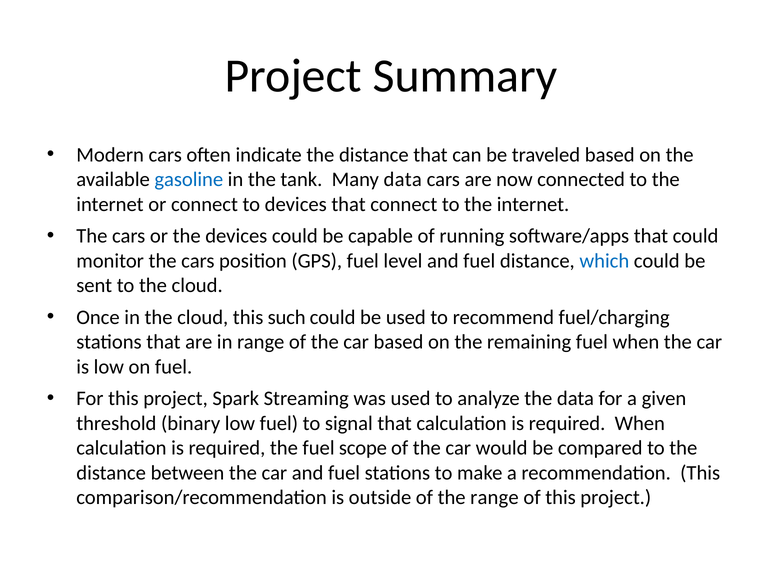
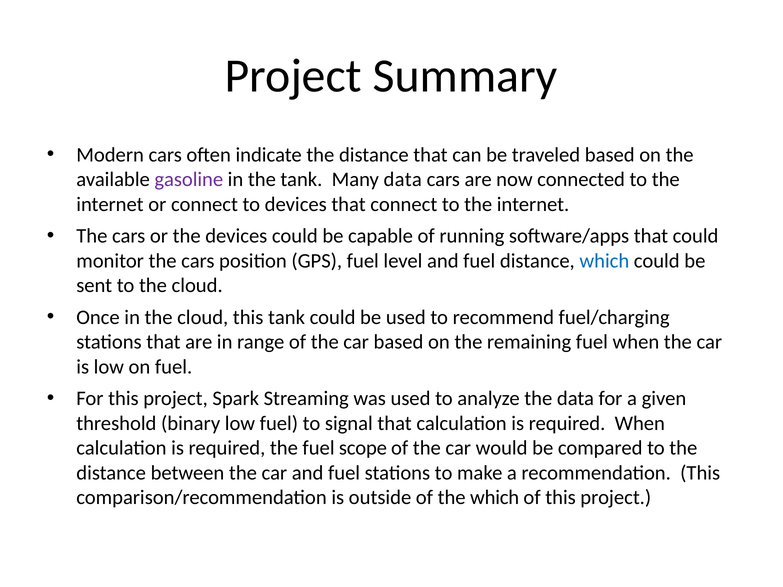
gasoline colour: blue -> purple
this such: such -> tank
the range: range -> which
